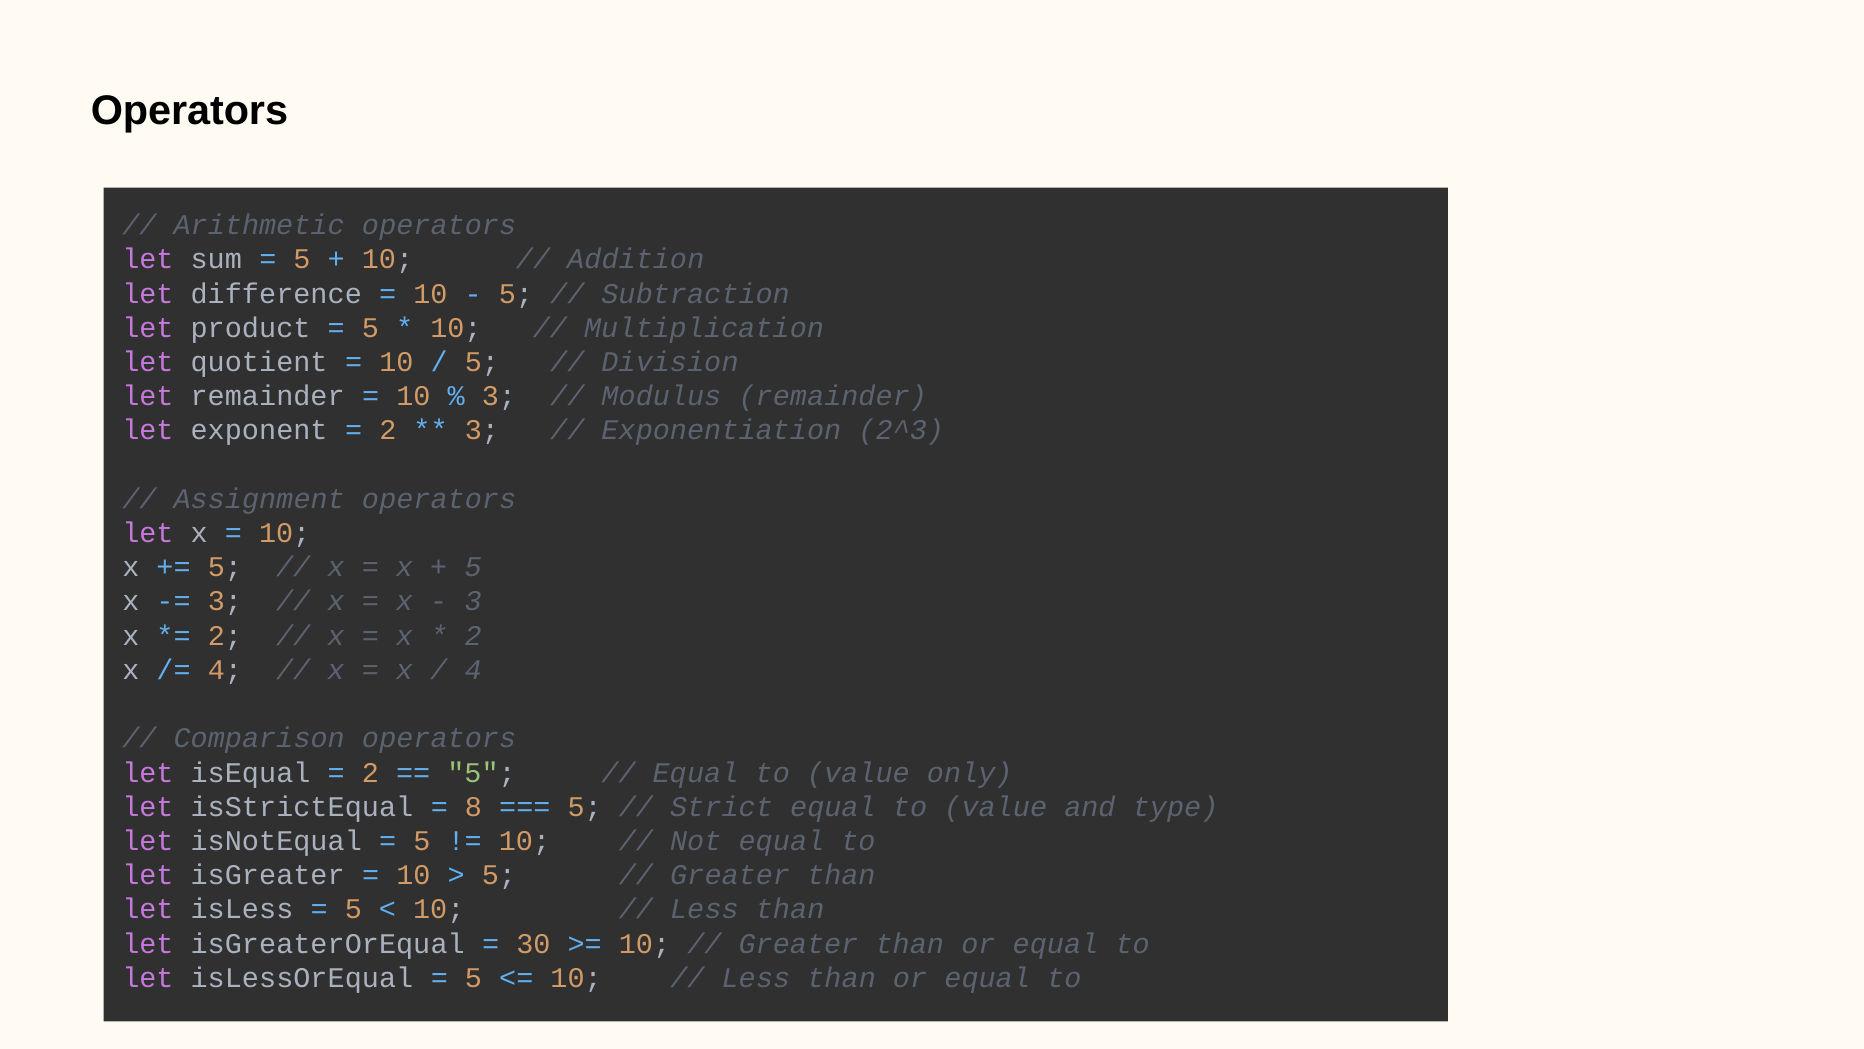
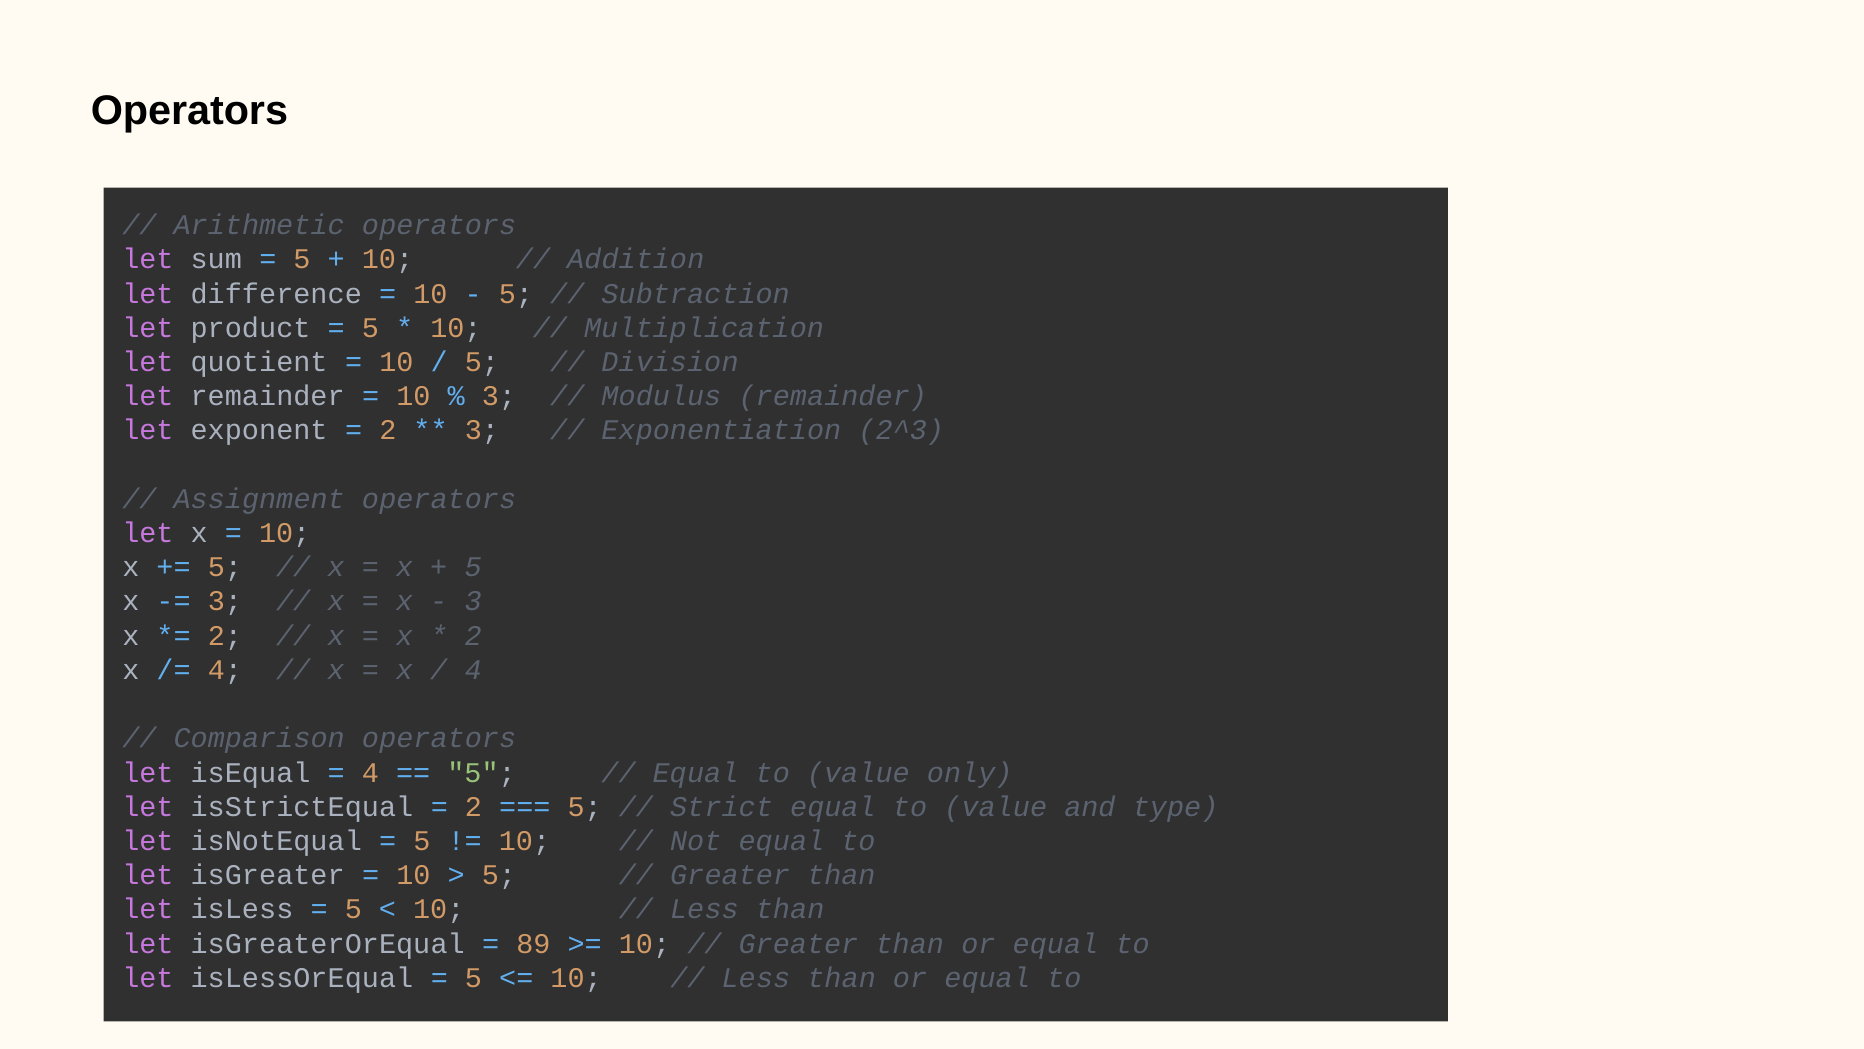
2 at (370, 772): 2 -> 4
8 at (474, 807): 8 -> 2
30: 30 -> 89
